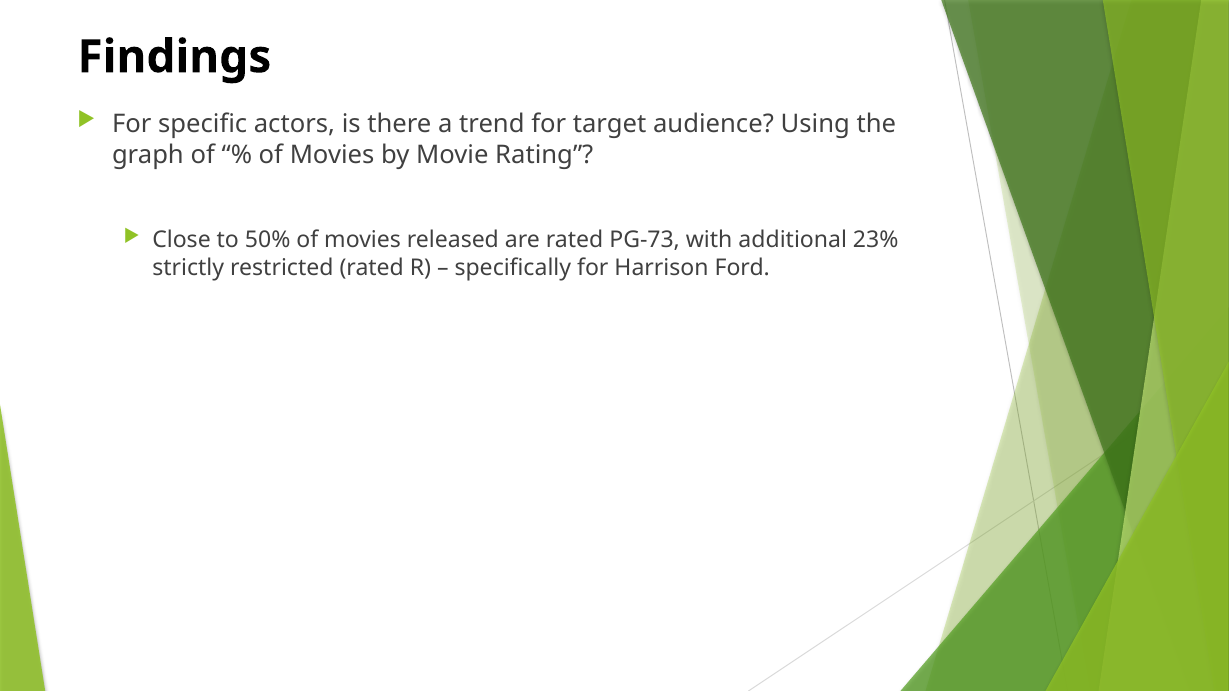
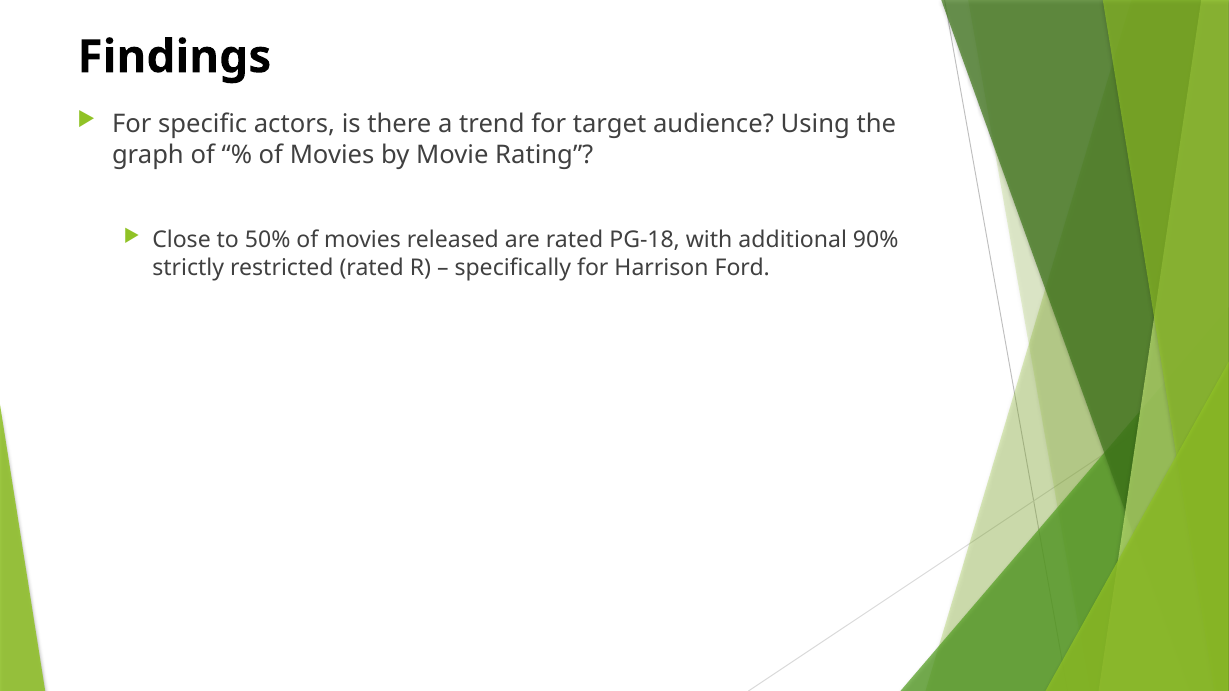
PG-73: PG-73 -> PG-18
23%: 23% -> 90%
